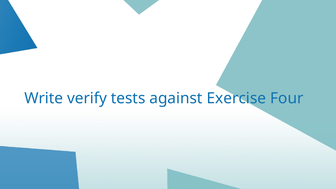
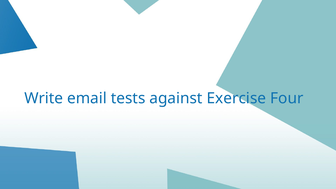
verify: verify -> email
